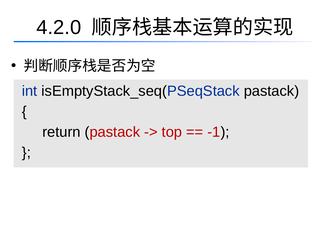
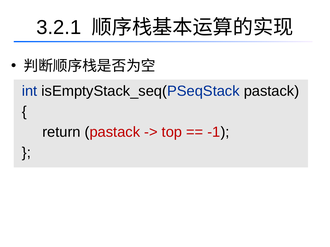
4.2.0: 4.2.0 -> 3.2.1
